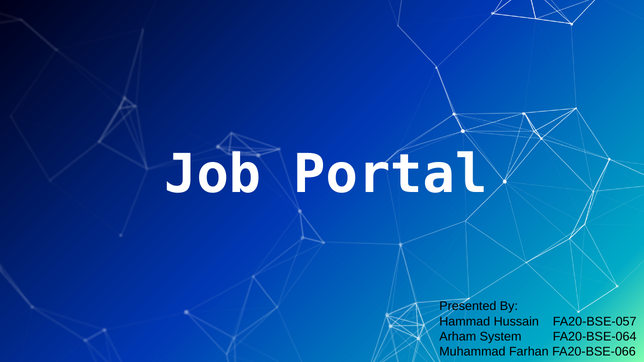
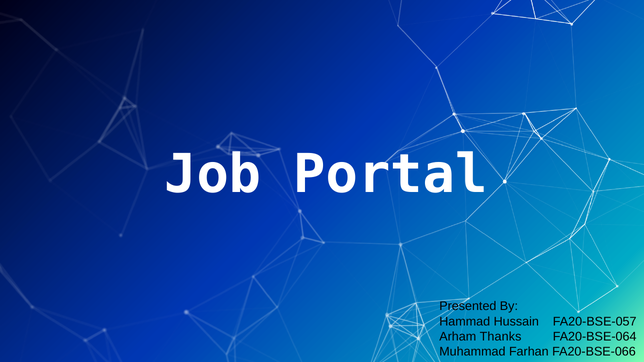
System: System -> Thanks
